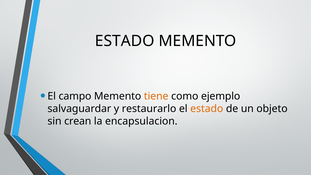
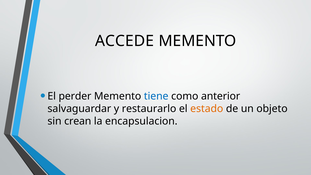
ESTADO at (125, 41): ESTADO -> ACCEDE
campo: campo -> perder
tiene colour: orange -> blue
ejemplo: ejemplo -> anterior
